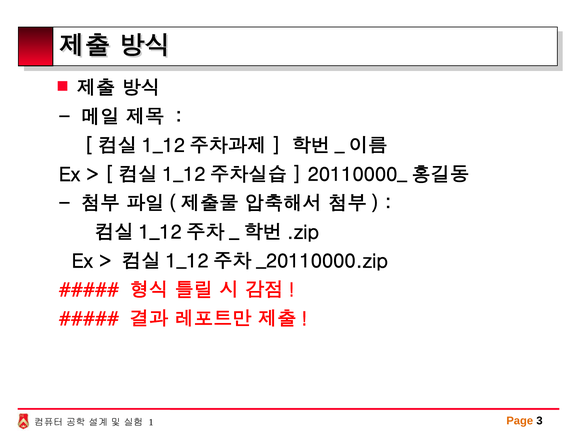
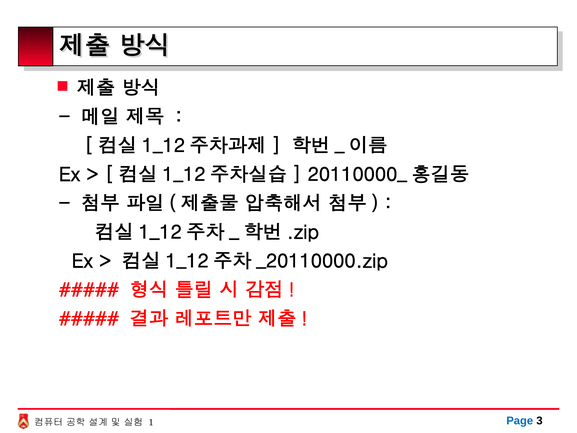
Page colour: orange -> blue
